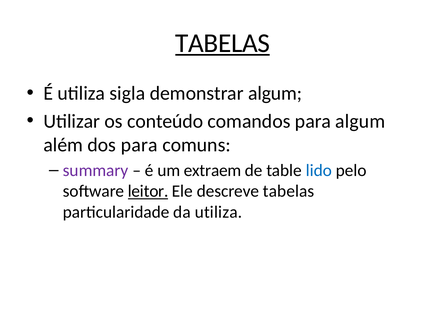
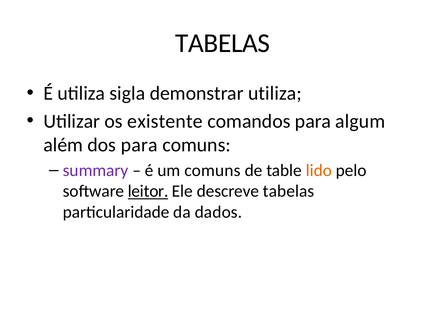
TABELAS at (223, 43) underline: present -> none
demonstrar algum: algum -> utiliza
conteúdo: conteúdo -> existente
um extraem: extraem -> comuns
lido colour: blue -> orange
da utiliza: utiliza -> dados
